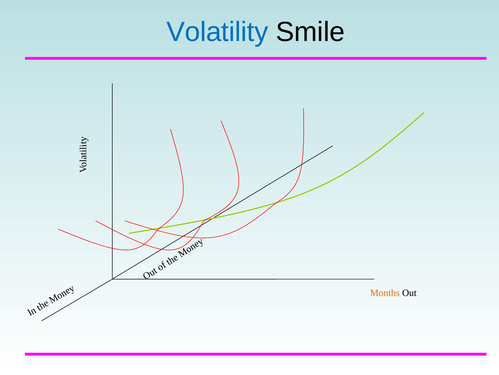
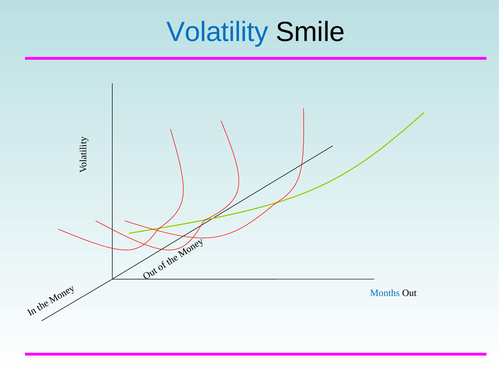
Months colour: orange -> blue
